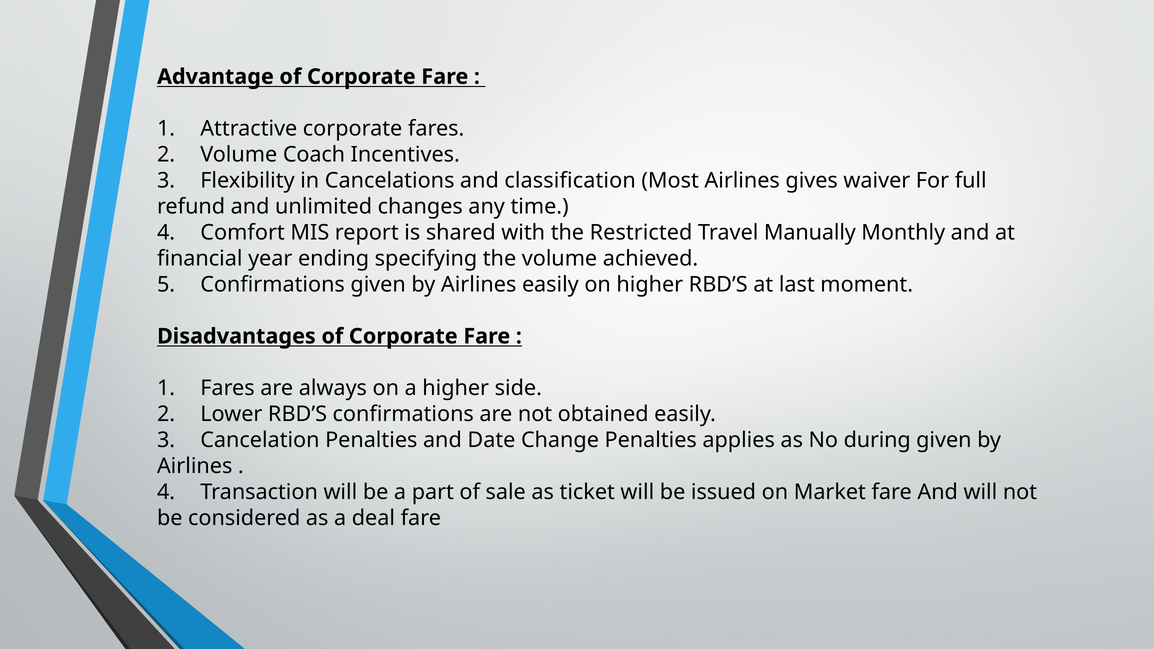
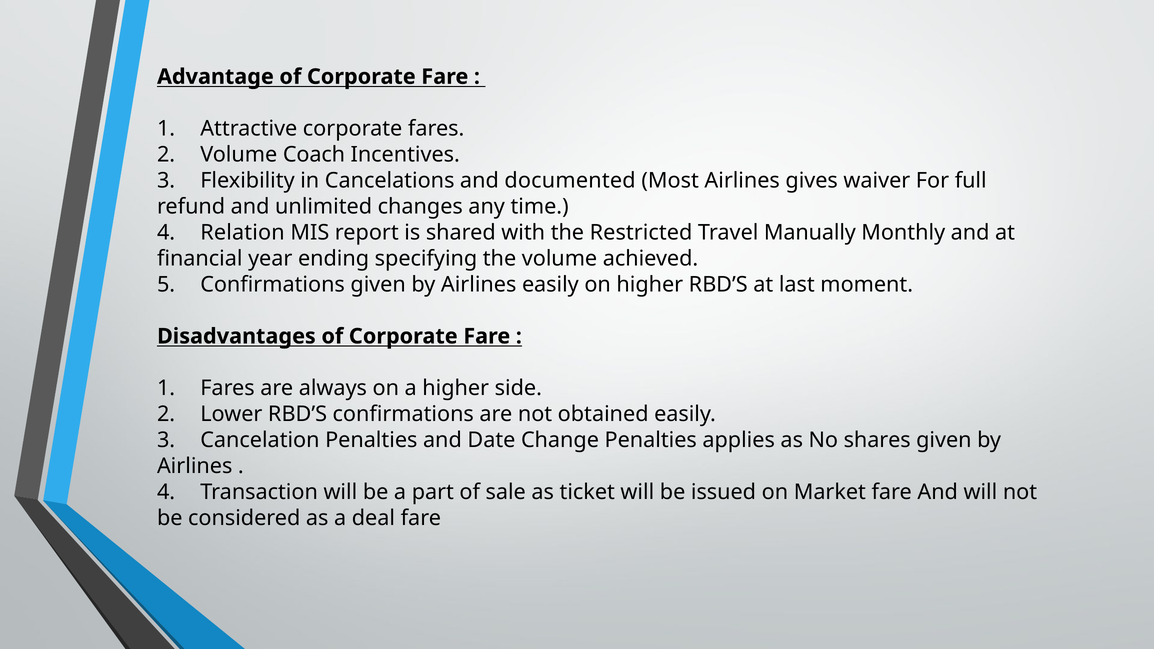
classification: classification -> documented
Comfort: Comfort -> Relation
during: during -> shares
